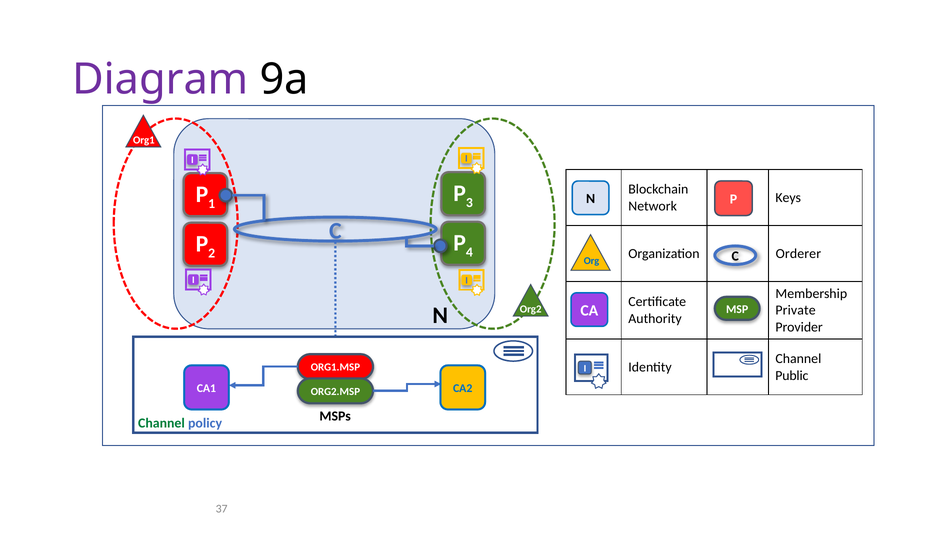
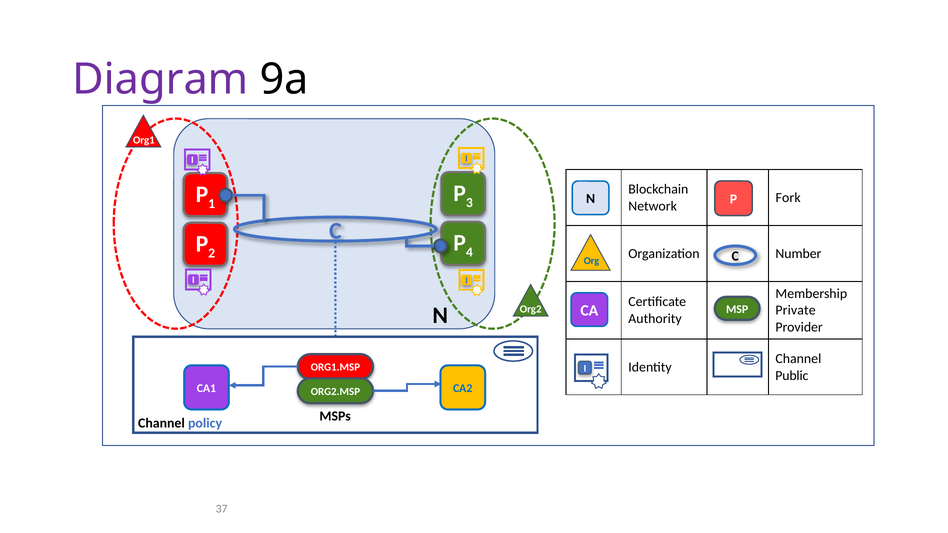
Keys: Keys -> Fork
Orderer: Orderer -> Number
Channel at (161, 423) colour: green -> black
